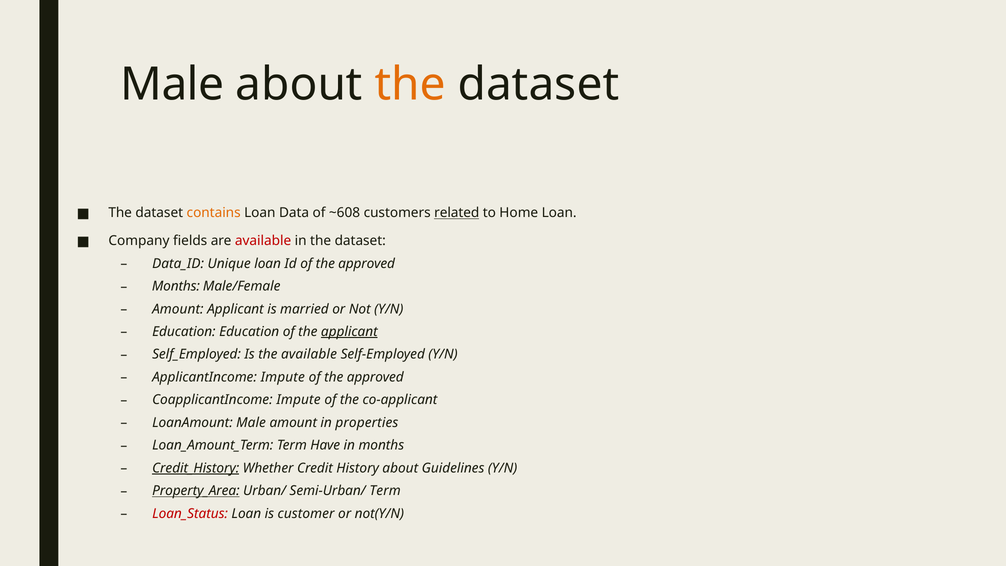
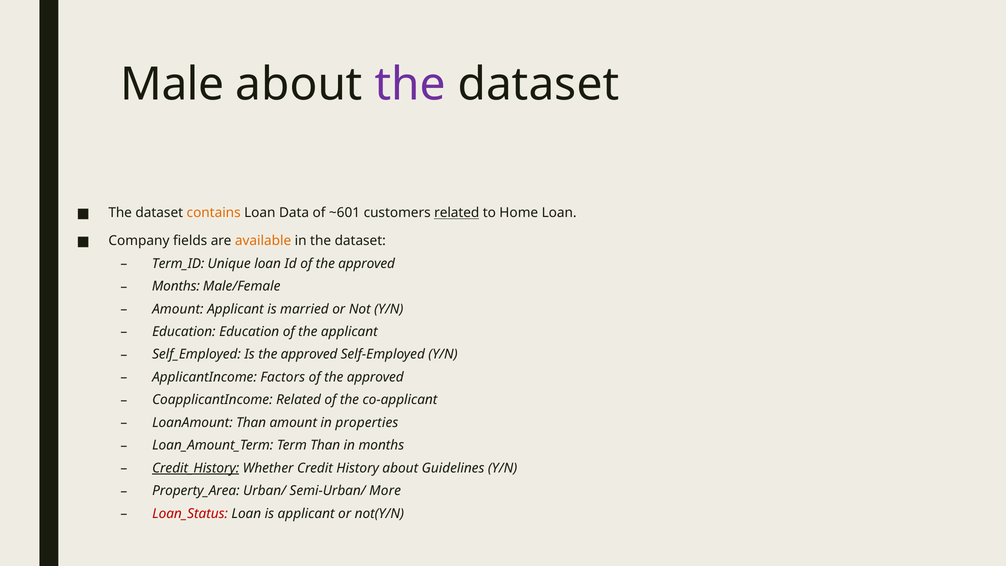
the at (410, 85) colour: orange -> purple
~608: ~608 -> ~601
available at (263, 241) colour: red -> orange
Data_ID: Data_ID -> Term_ID
applicant at (349, 332) underline: present -> none
Is the available: available -> approved
ApplicantIncome Impute: Impute -> Factors
CoapplicantIncome Impute: Impute -> Related
LoanAmount Male: Male -> Than
Term Have: Have -> Than
Property_Area underline: present -> none
Semi-Urban/ Term: Term -> More
is customer: customer -> applicant
